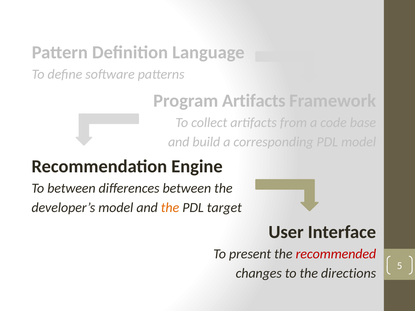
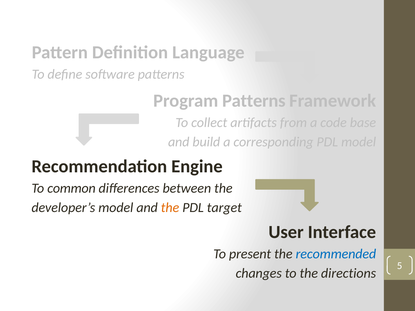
Program Artifacts: Artifacts -> Patterns
To between: between -> common
recommended colour: red -> blue
